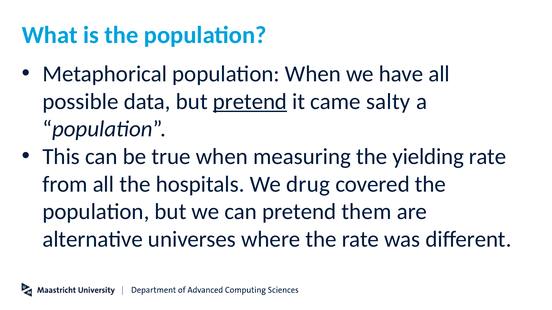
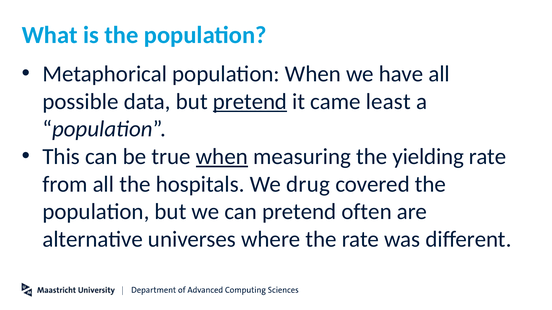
salty: salty -> least
when at (222, 157) underline: none -> present
them: them -> often
